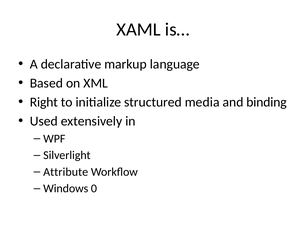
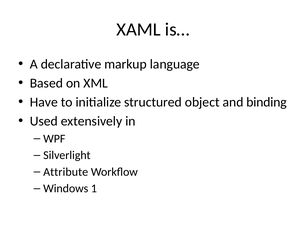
Right: Right -> Have
media: media -> object
0: 0 -> 1
